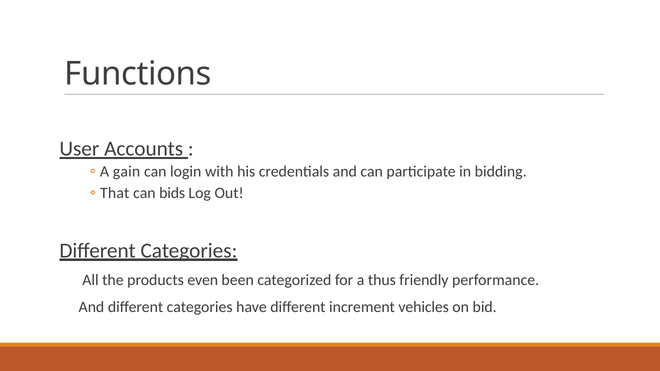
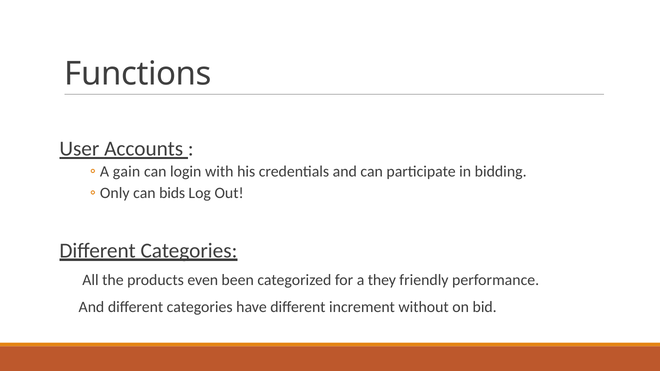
That: That -> Only
thus: thus -> they
vehicles: vehicles -> without
